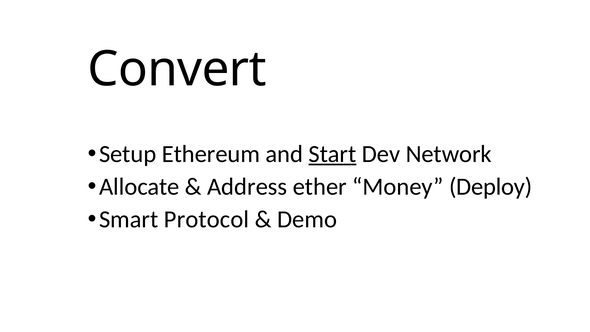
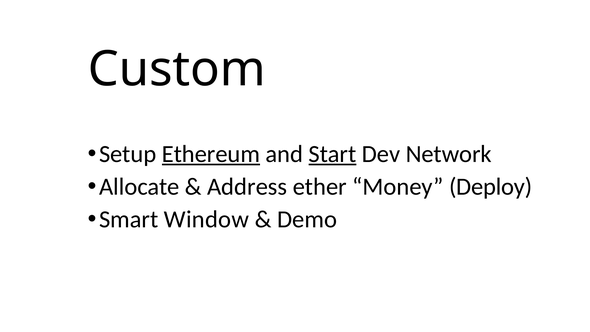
Convert: Convert -> Custom
Ethereum underline: none -> present
Protocol: Protocol -> Window
